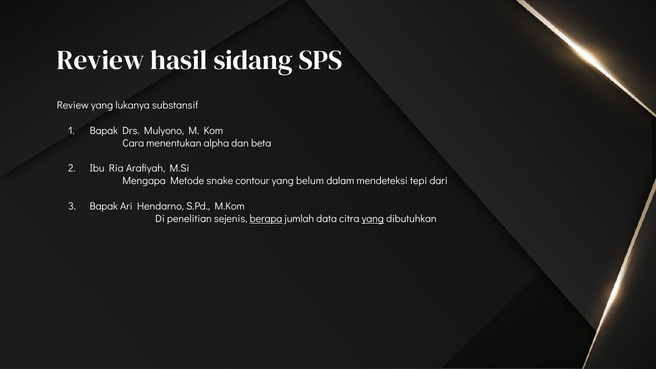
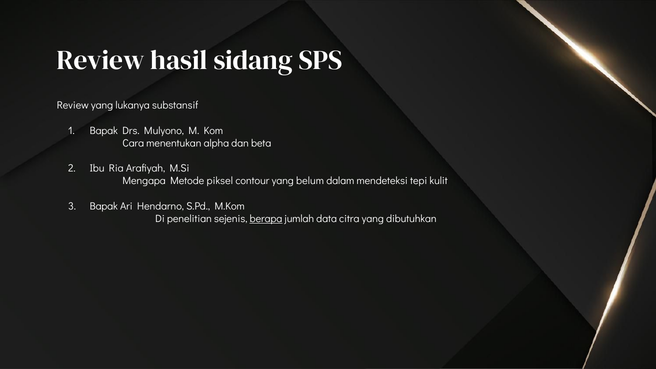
snake: snake -> piksel
dari: dari -> kulit
yang at (373, 219) underline: present -> none
